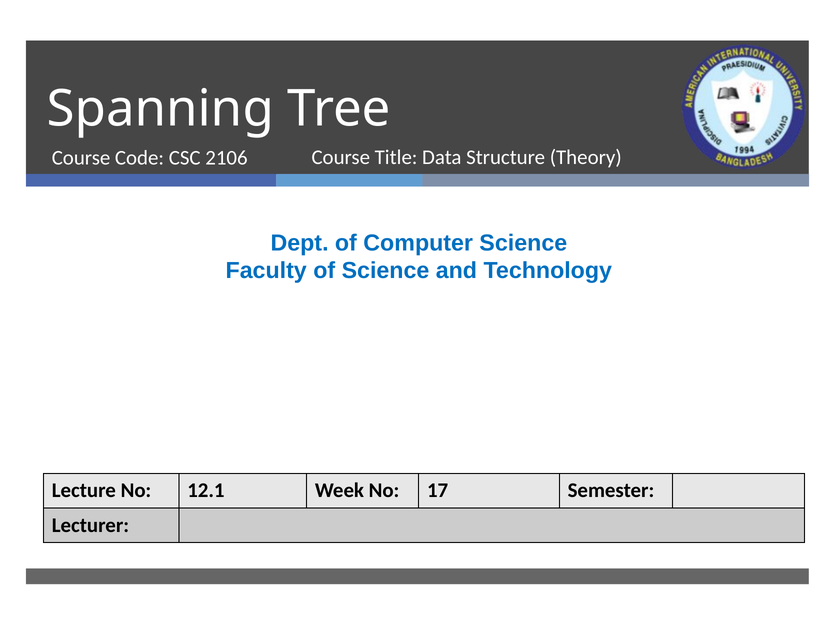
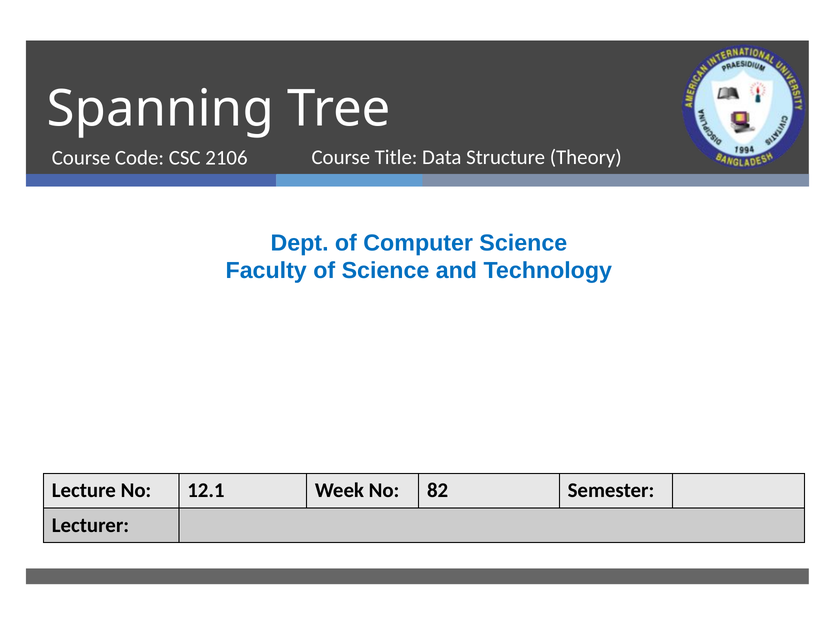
17: 17 -> 82
